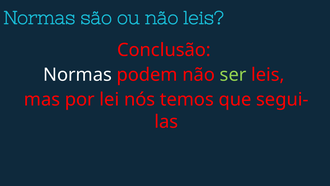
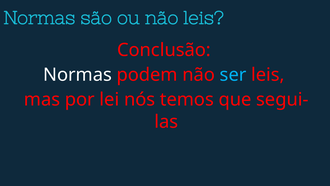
ser colour: light green -> light blue
